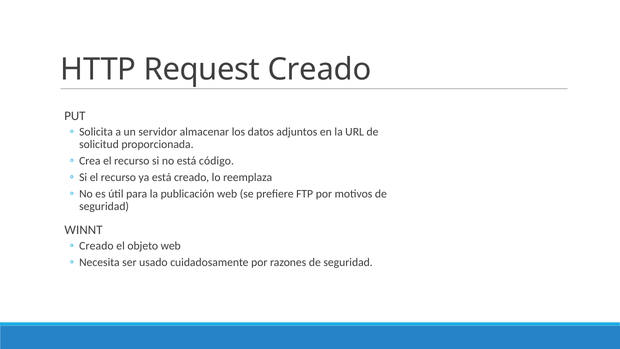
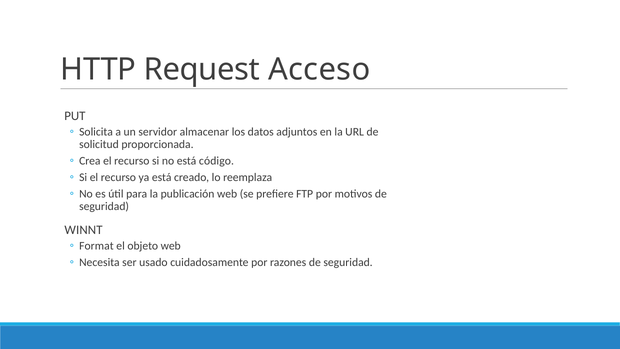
Request Creado: Creado -> Acceso
Creado at (96, 246): Creado -> Format
